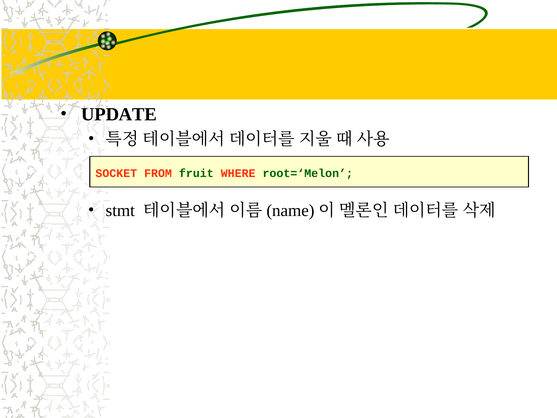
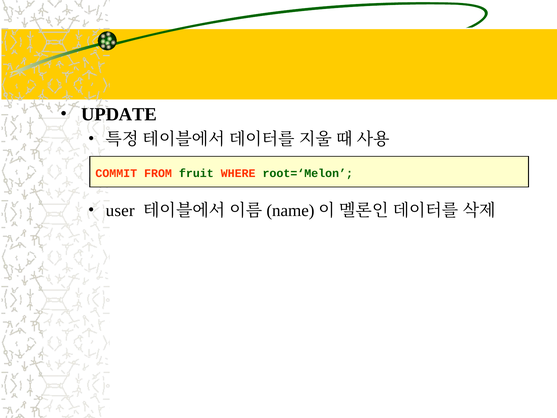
SOCKET: SOCKET -> COMMIT
stmt: stmt -> user
